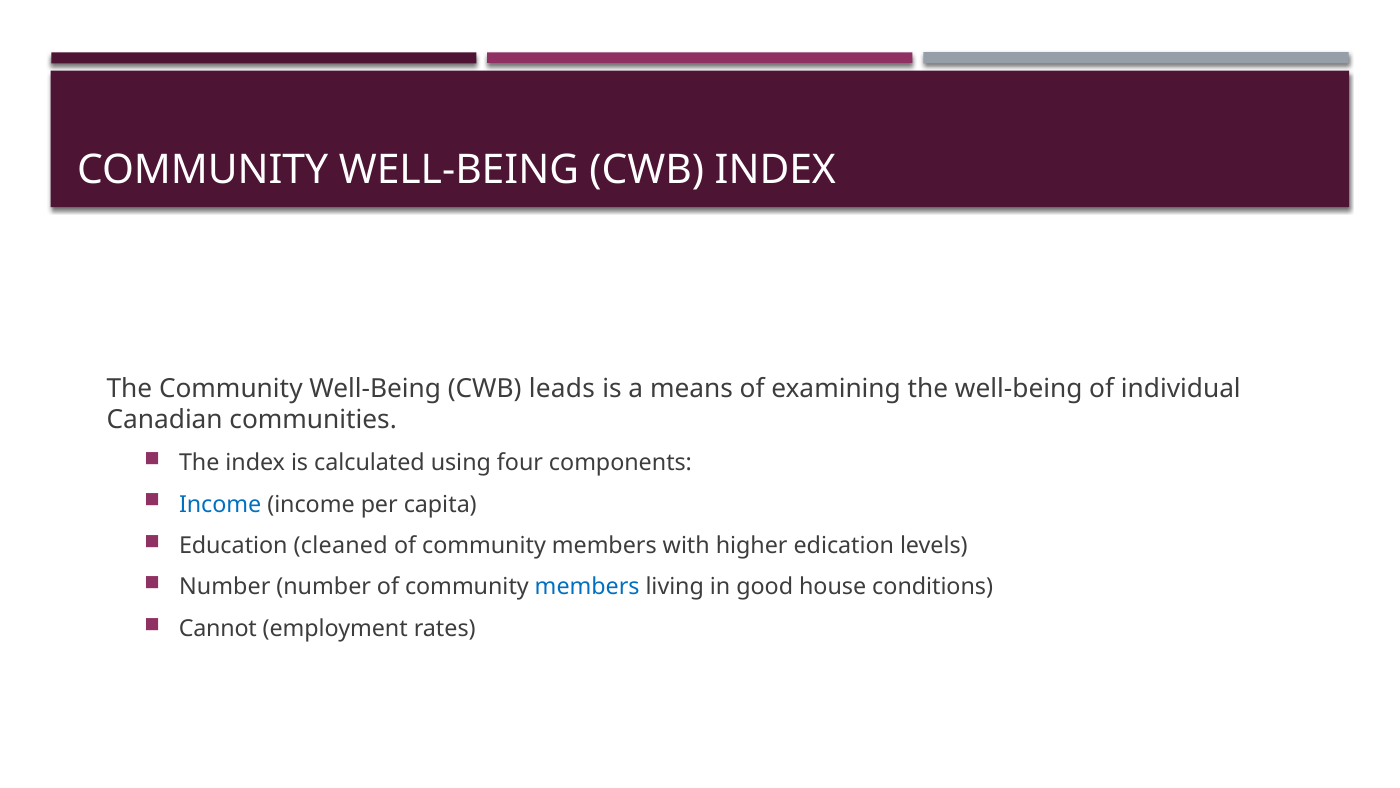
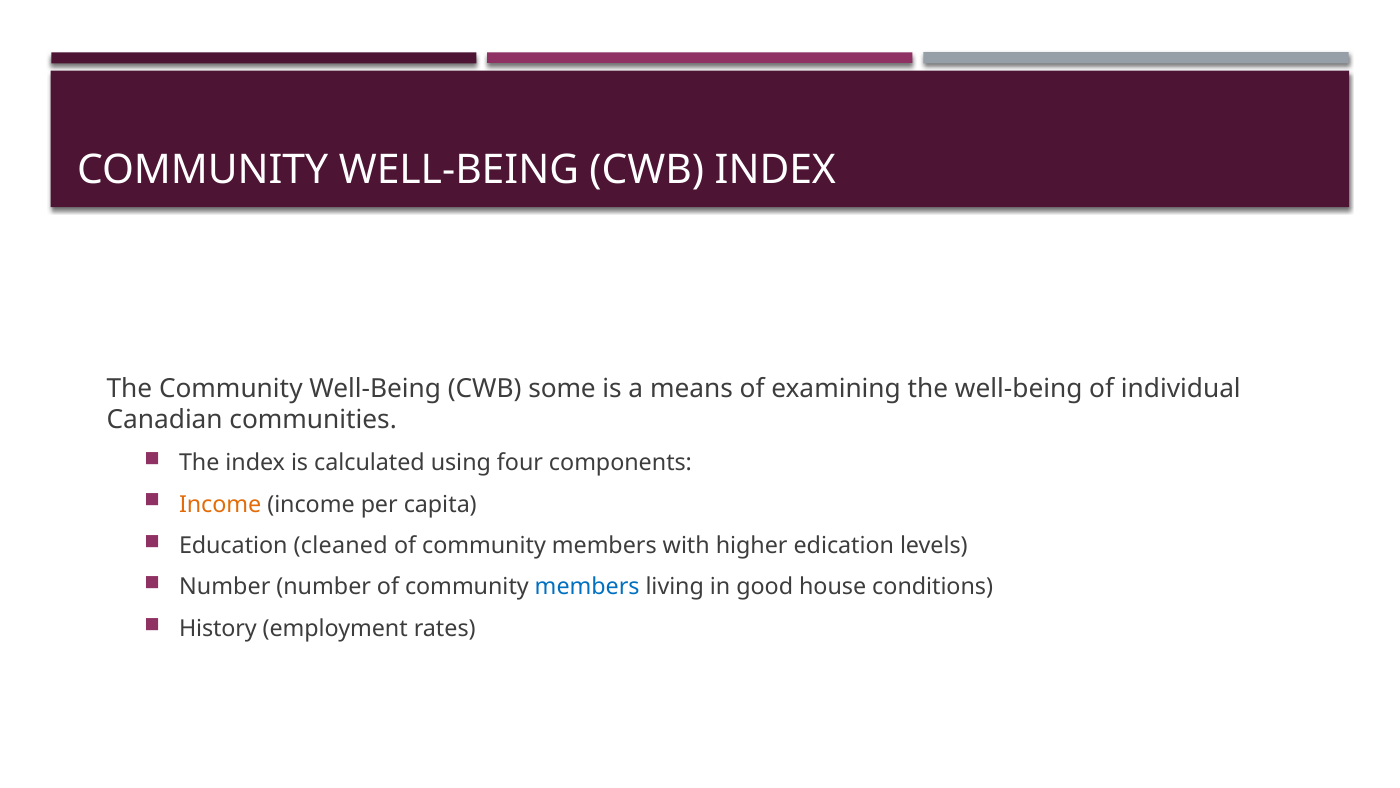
leads: leads -> some
Income at (220, 504) colour: blue -> orange
Cannot: Cannot -> History
